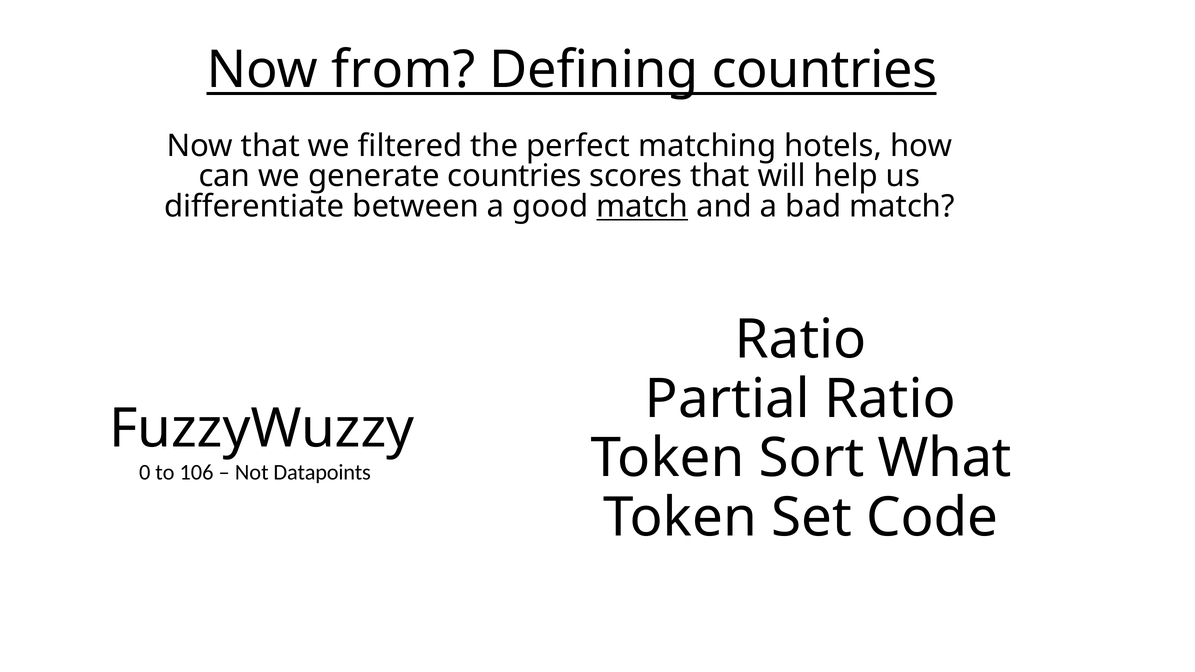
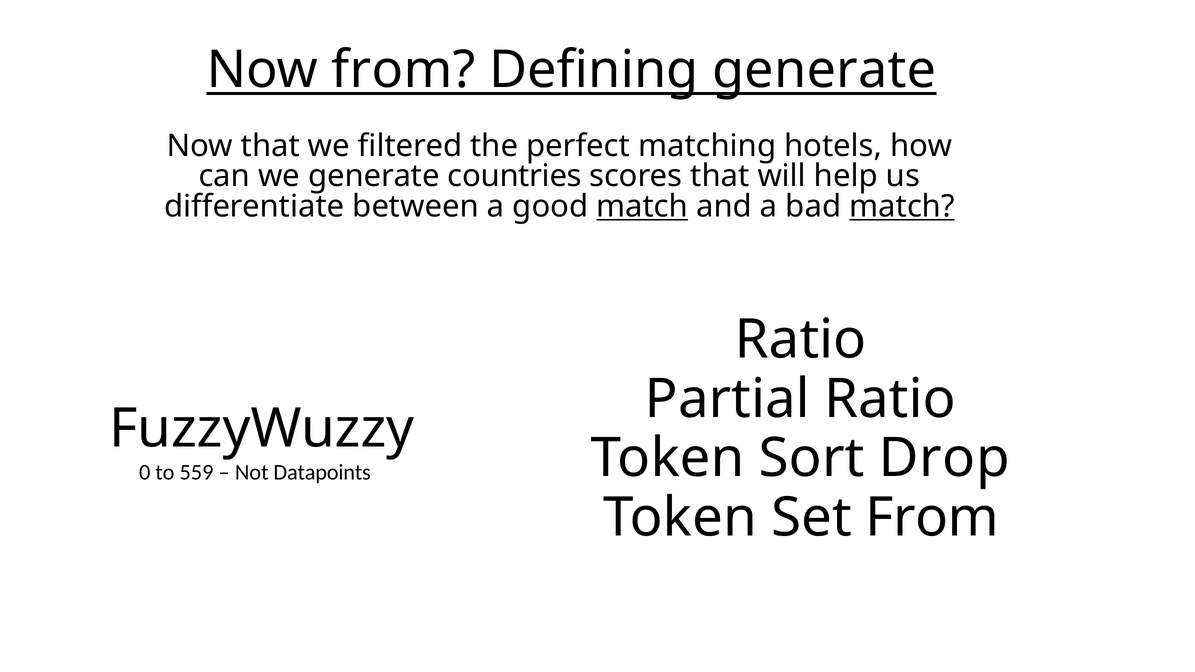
Defining countries: countries -> generate
match at (902, 206) underline: none -> present
What: What -> Drop
106: 106 -> 559
Set Code: Code -> From
